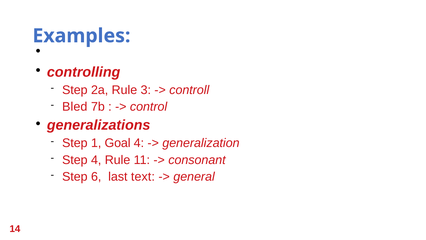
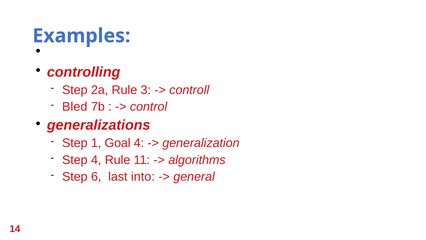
consonant: consonant -> algorithms
text: text -> into
